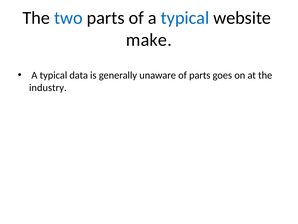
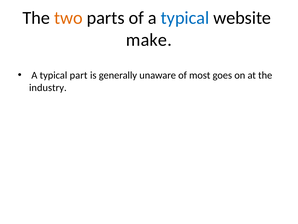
two colour: blue -> orange
data: data -> part
of parts: parts -> most
